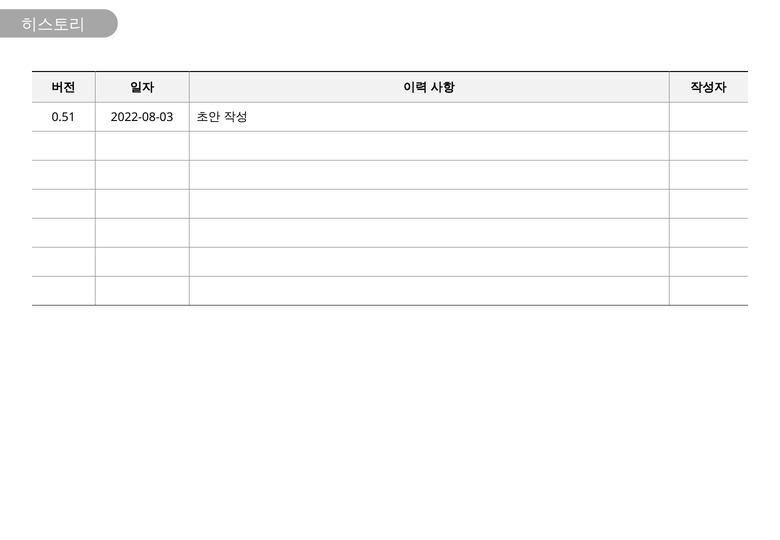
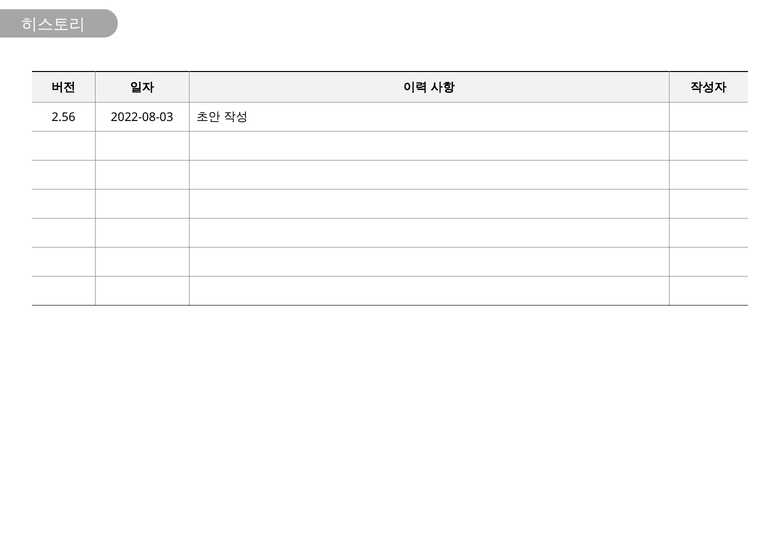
0.51: 0.51 -> 2.56
